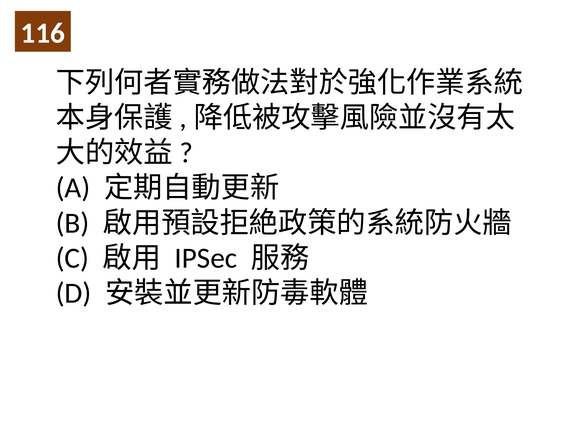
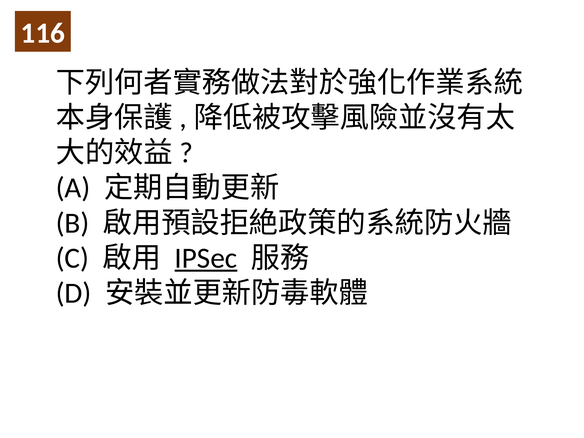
IPSec underline: none -> present
